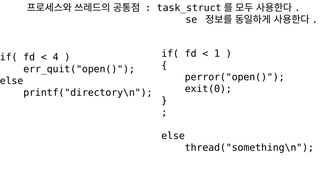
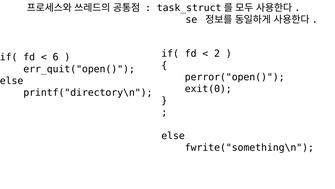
1: 1 -> 2
4: 4 -> 6
thread("something\n: thread("something\n -> fwrite("something\n
